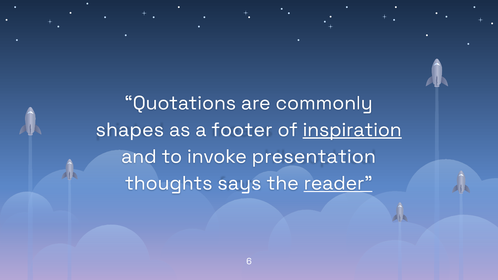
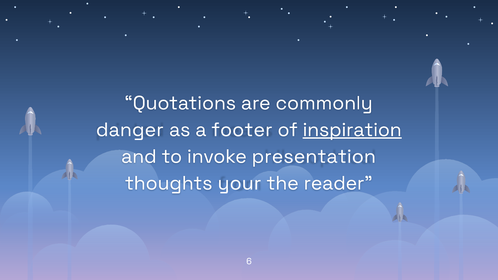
shapes: shapes -> danger
says: says -> your
reader underline: present -> none
